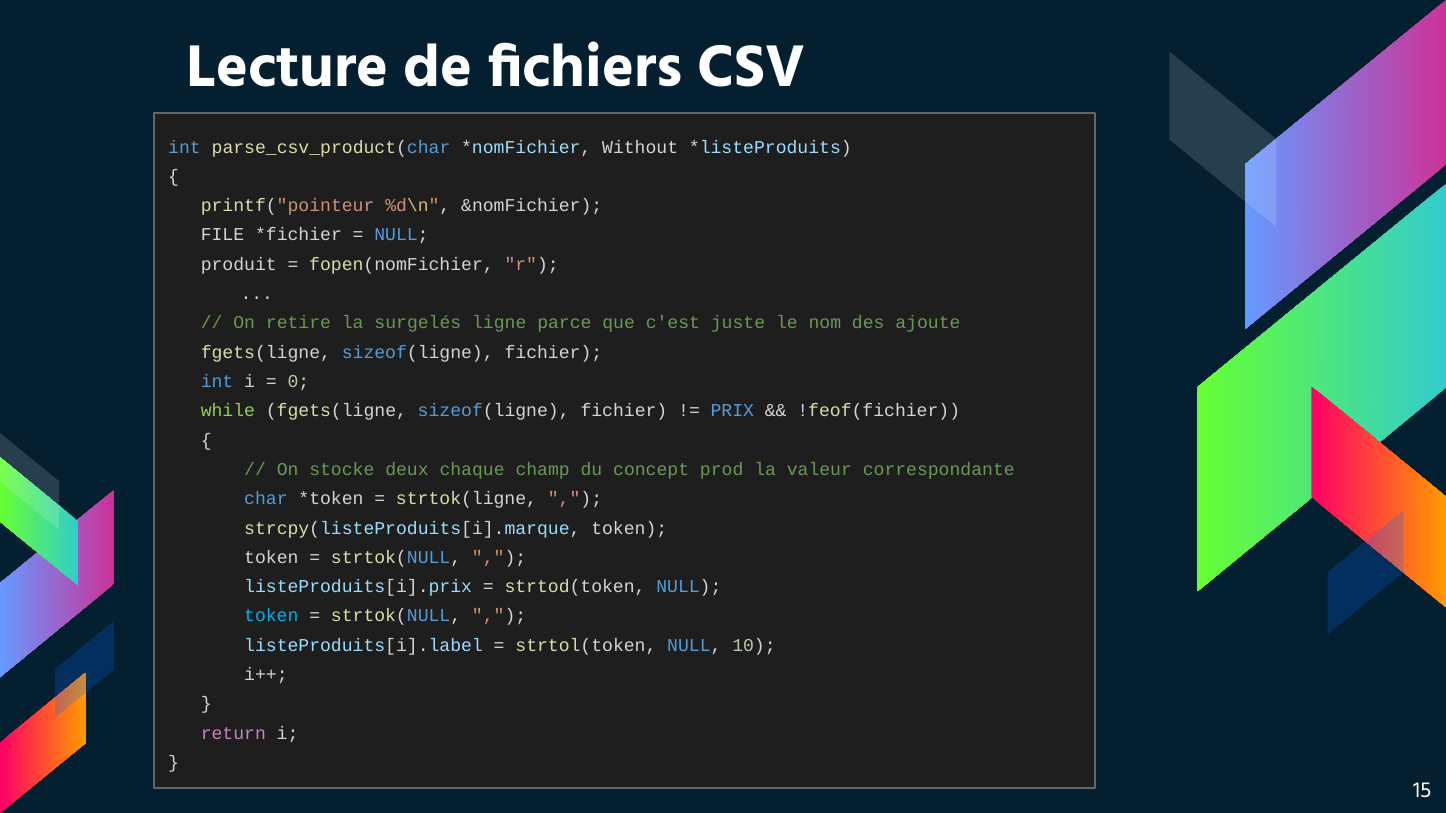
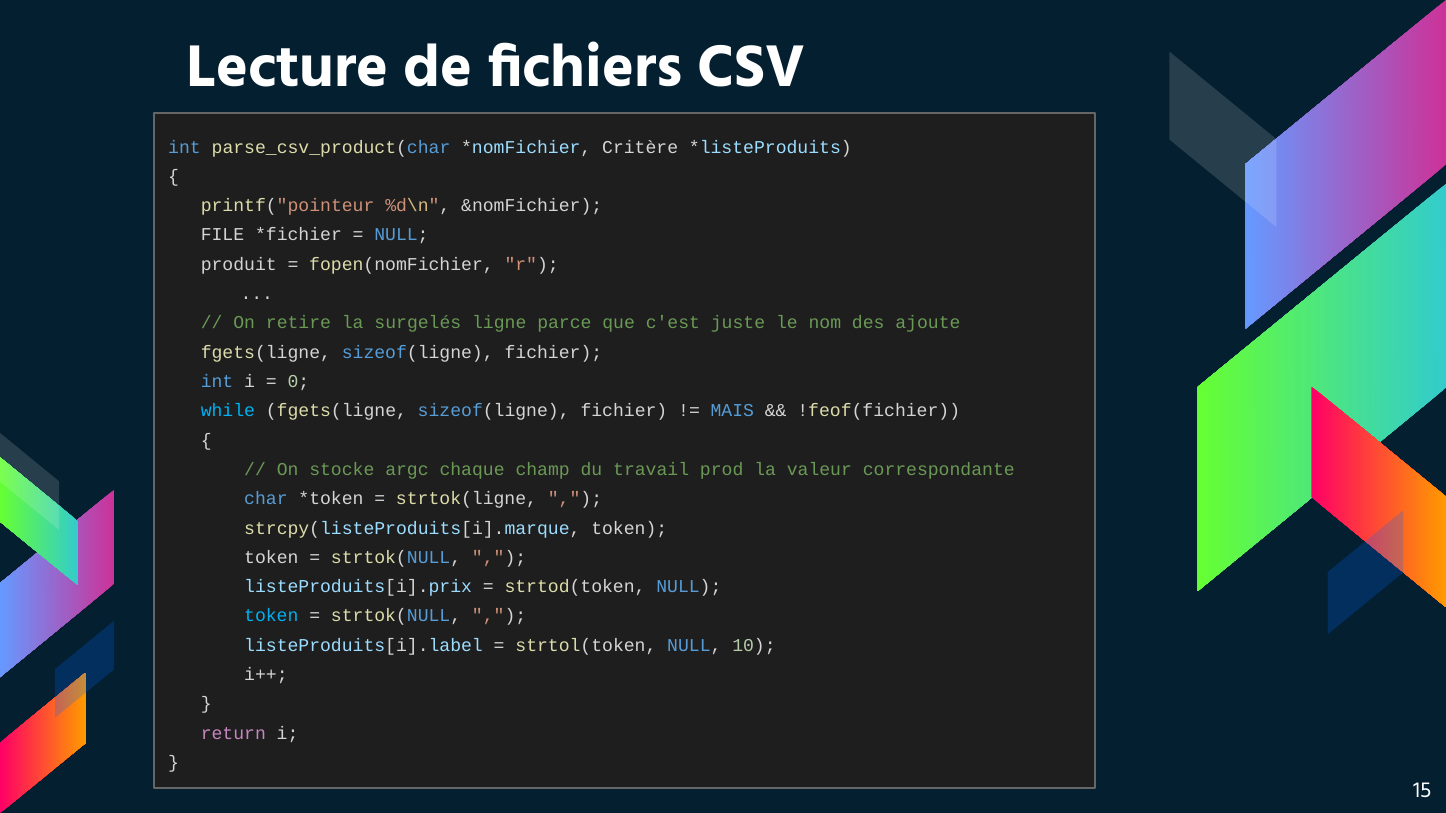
Without: Without -> Critère
while colour: light green -> light blue
PRIX: PRIX -> MAIS
deux: deux -> argc
concept: concept -> travail
